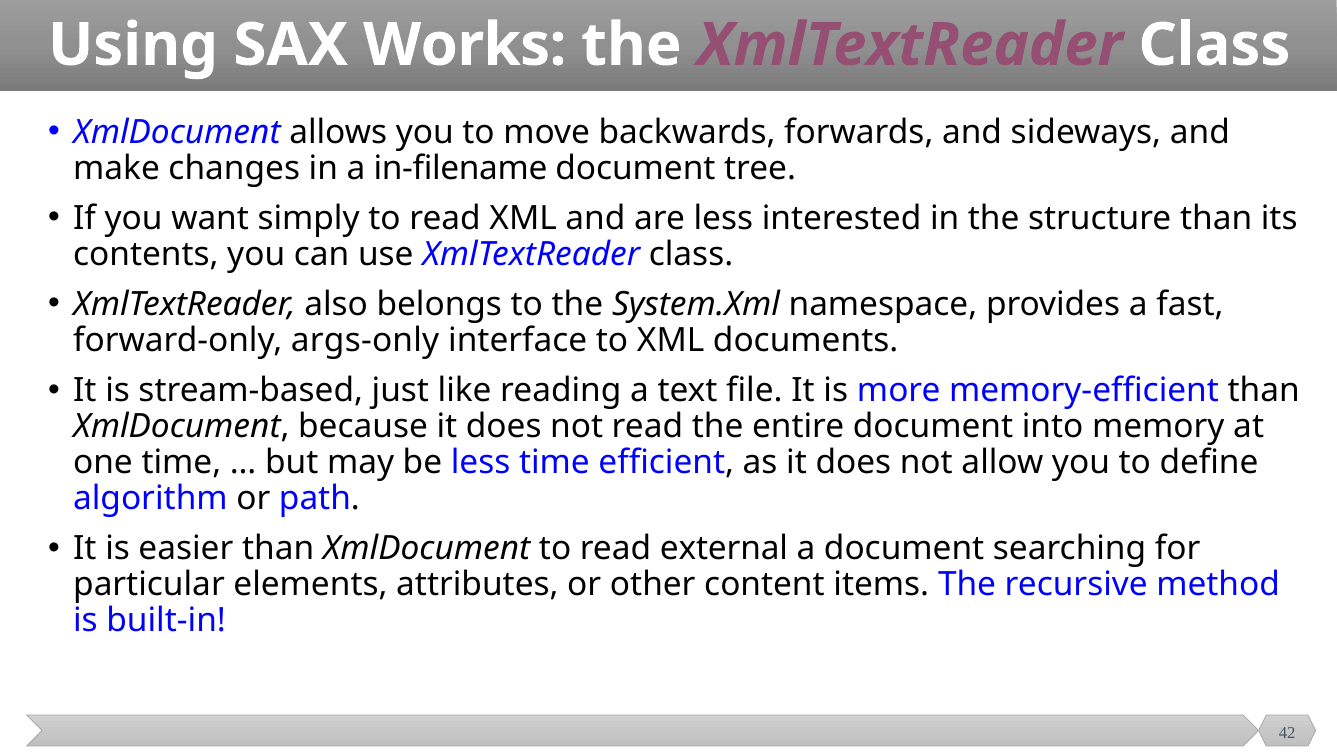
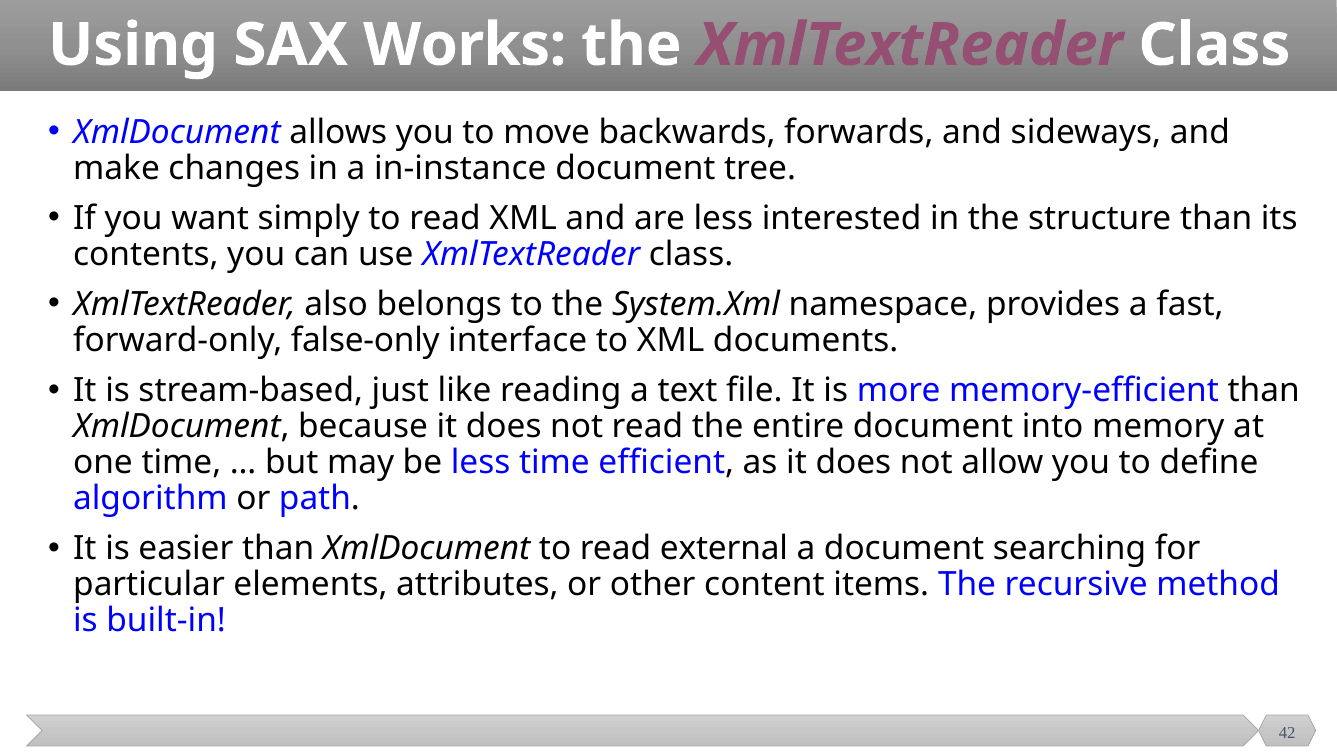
in-filename: in-filename -> in-instance
args-only: args-only -> false-only
